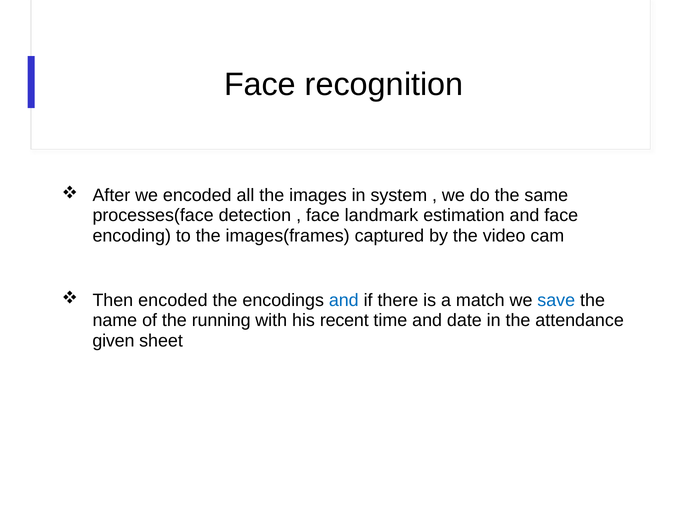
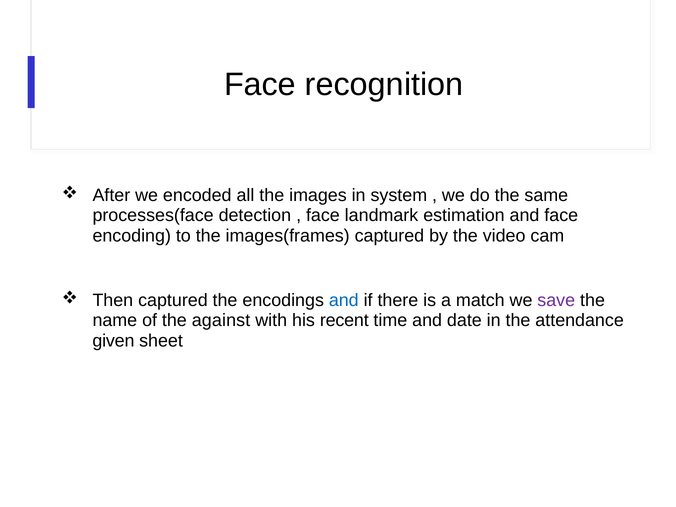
Then encoded: encoded -> captured
save colour: blue -> purple
running: running -> against
